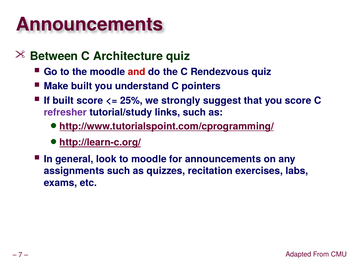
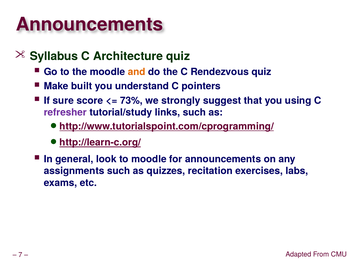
Between: Between -> Syllabus
and colour: red -> orange
If built: built -> sure
25%: 25% -> 73%
you score: score -> using
